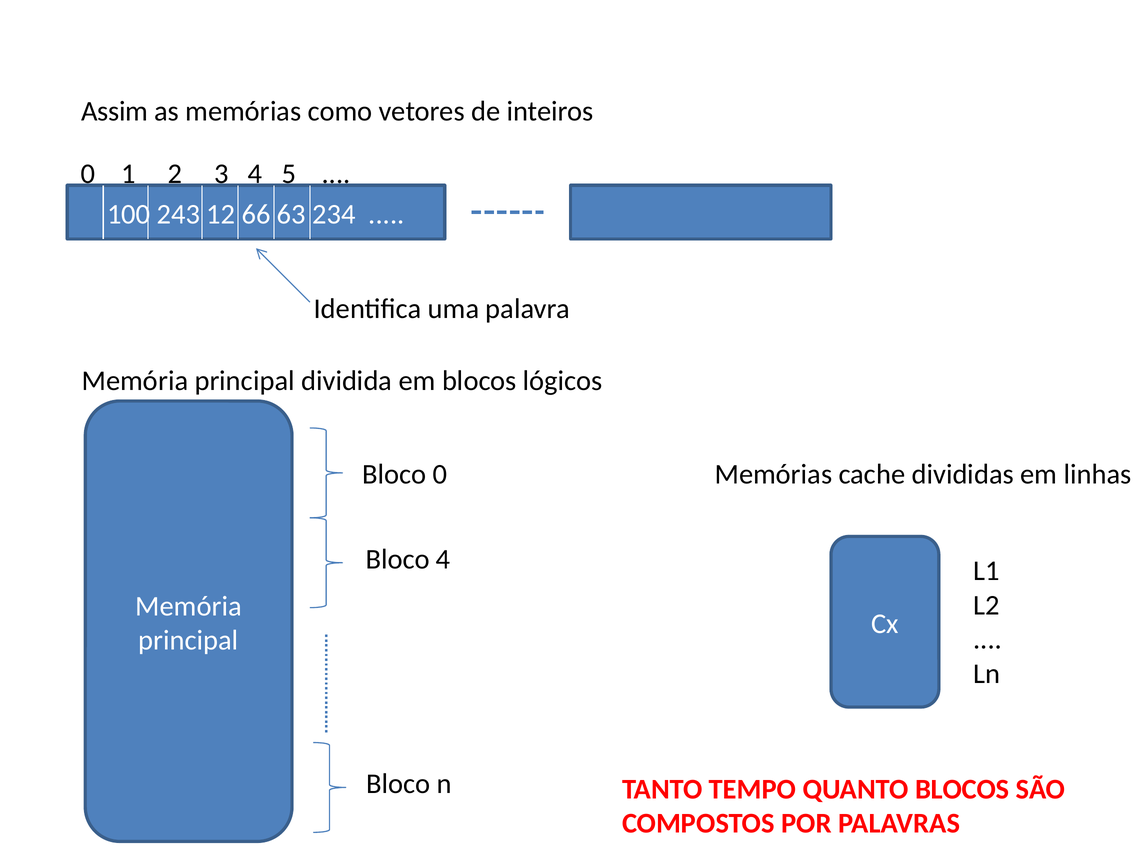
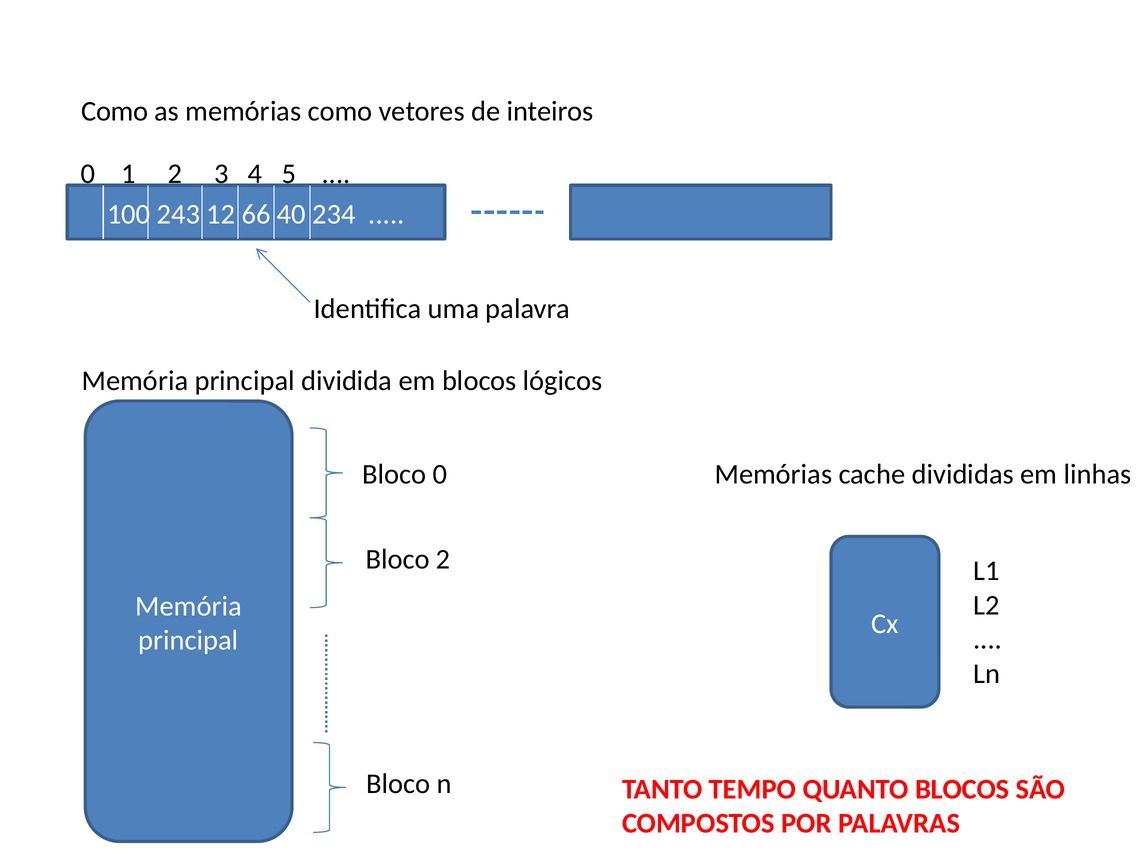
Assim at (115, 111): Assim -> Como
63: 63 -> 40
Bloco 4: 4 -> 2
